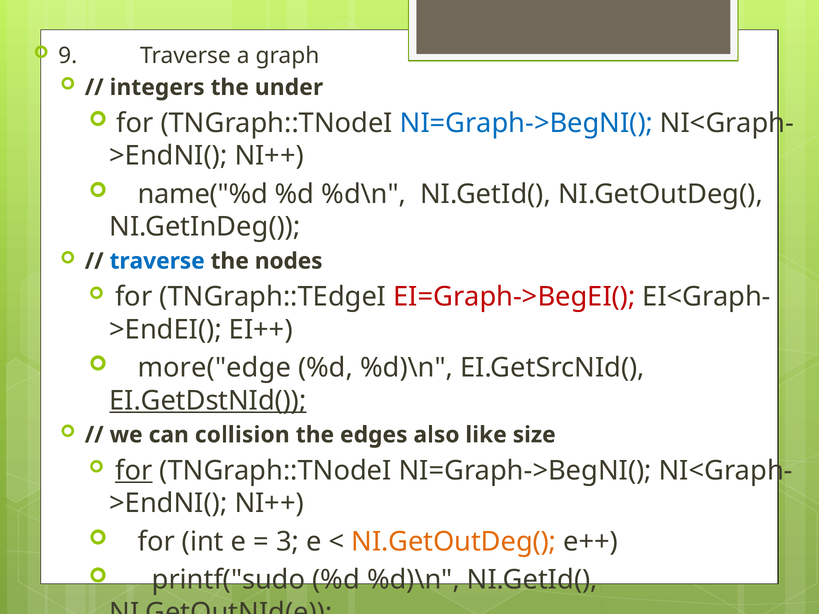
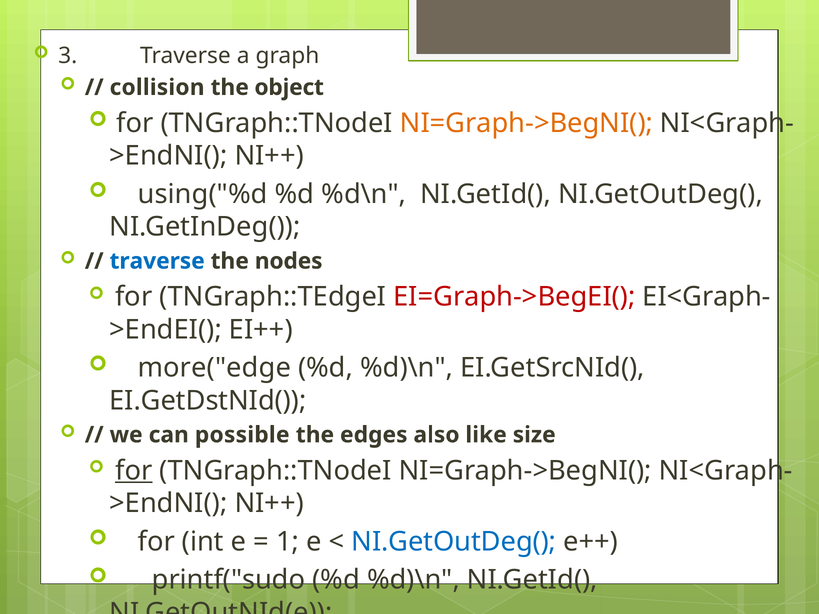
9: 9 -> 3
integers: integers -> collision
under: under -> object
NI=Graph->BegNI( at (526, 123) colour: blue -> orange
name("%d: name("%d -> using("%d
EI.GetDstNId( underline: present -> none
collision: collision -> possible
3: 3 -> 1
NI.GetOutDeg( at (454, 542) colour: orange -> blue
